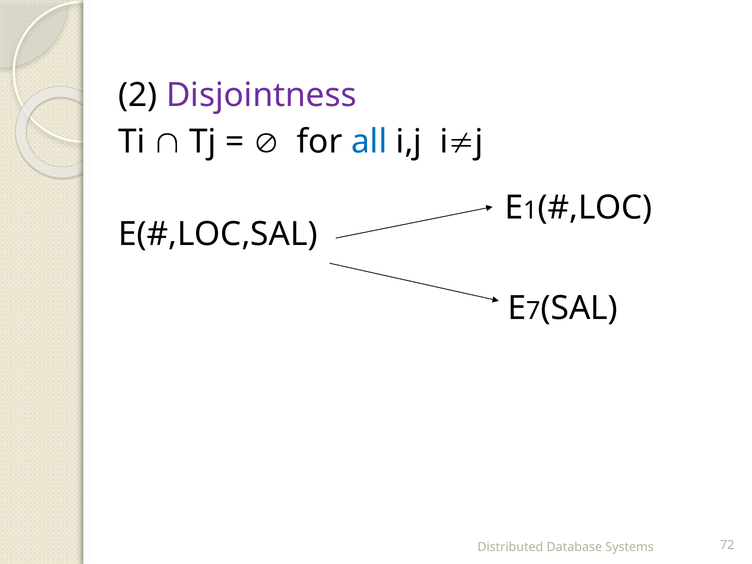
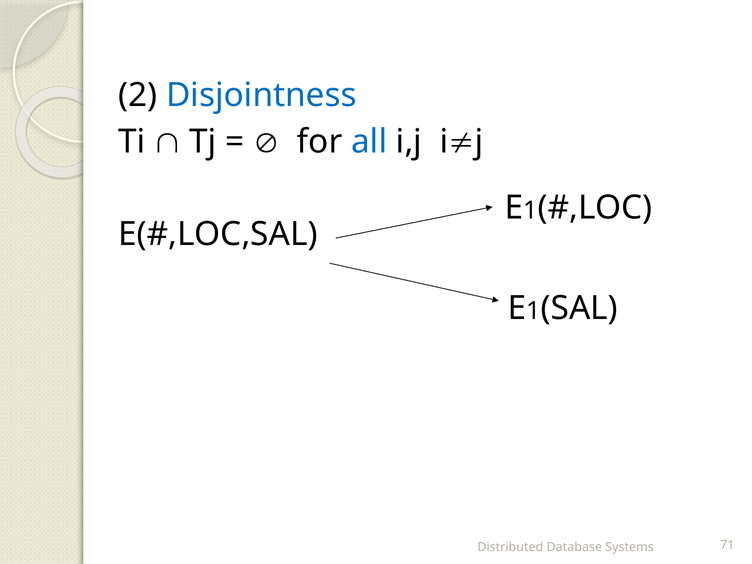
Disjointness colour: purple -> blue
7 at (534, 311): 7 -> 1
72: 72 -> 71
